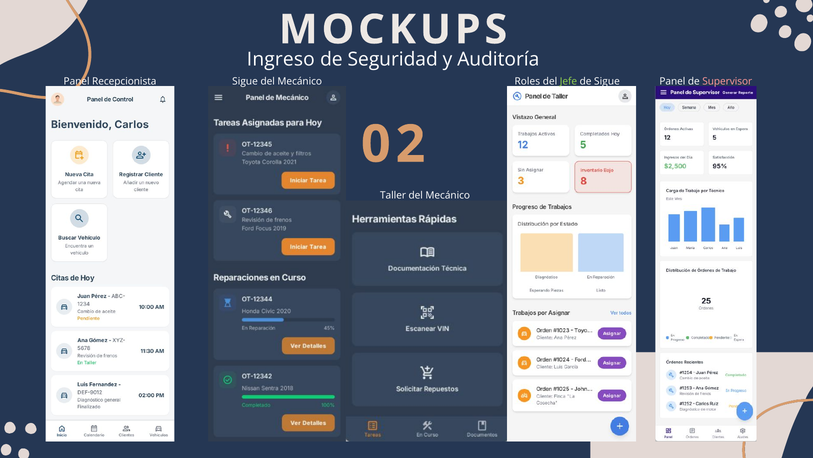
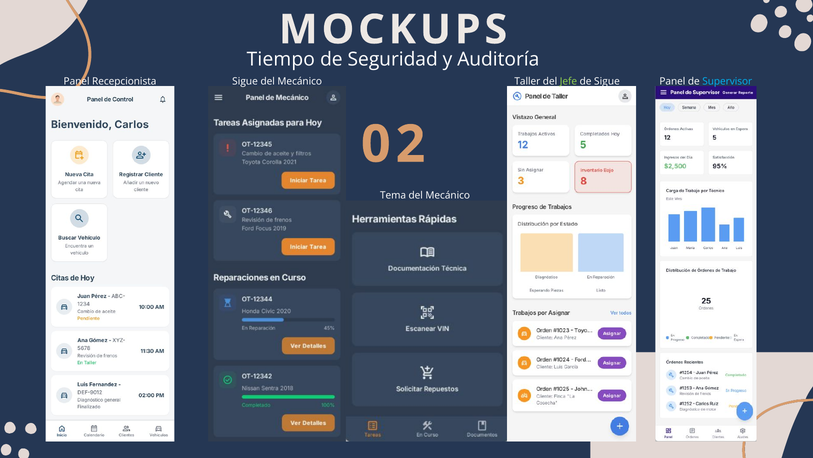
Ingreso: Ingreso -> Tiempo
Roles: Roles -> Taller
Supervisor colour: pink -> light blue
Taller: Taller -> Tema
